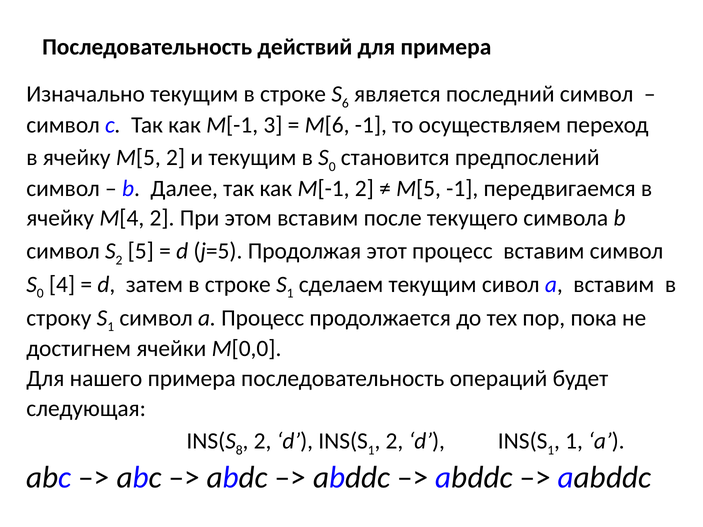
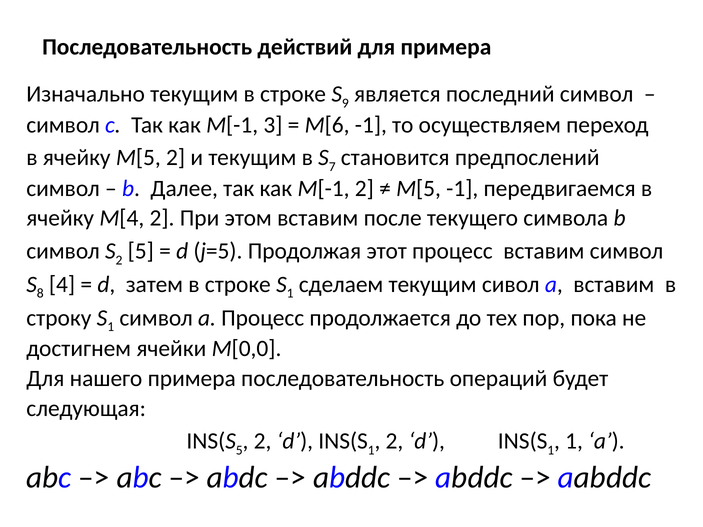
6: 6 -> 9
0 at (332, 167): 0 -> 7
0 at (40, 294): 0 -> 8
8 at (239, 450): 8 -> 5
